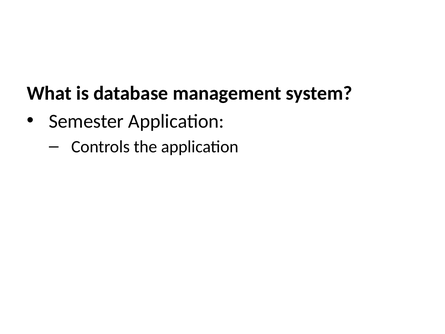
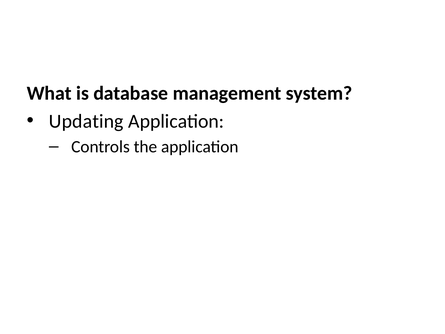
Semester: Semester -> Updating
